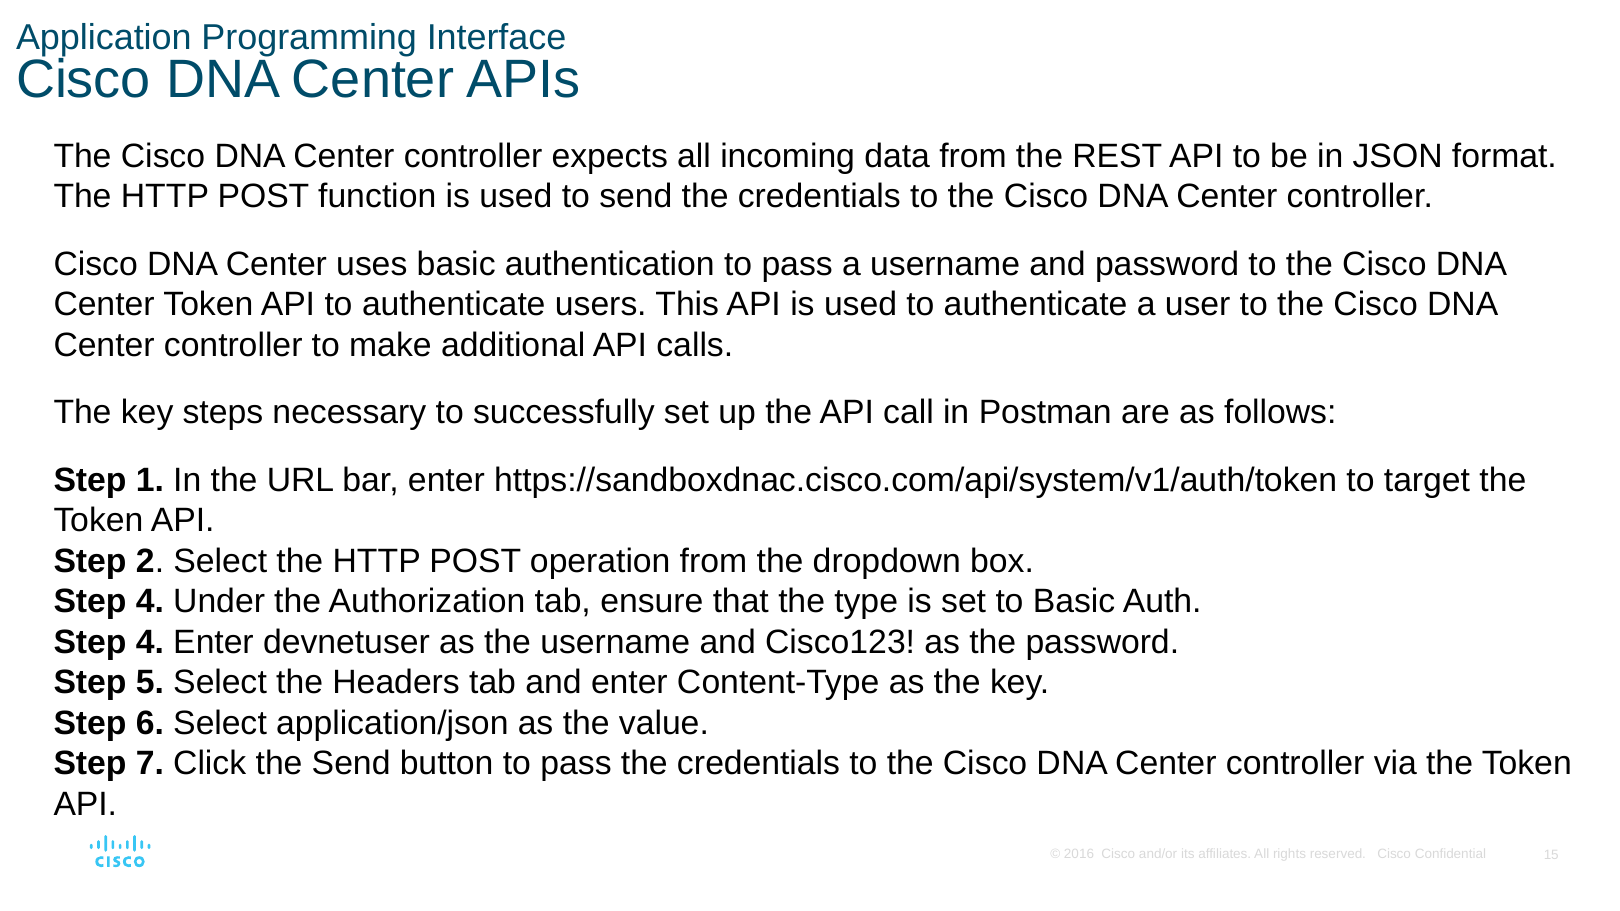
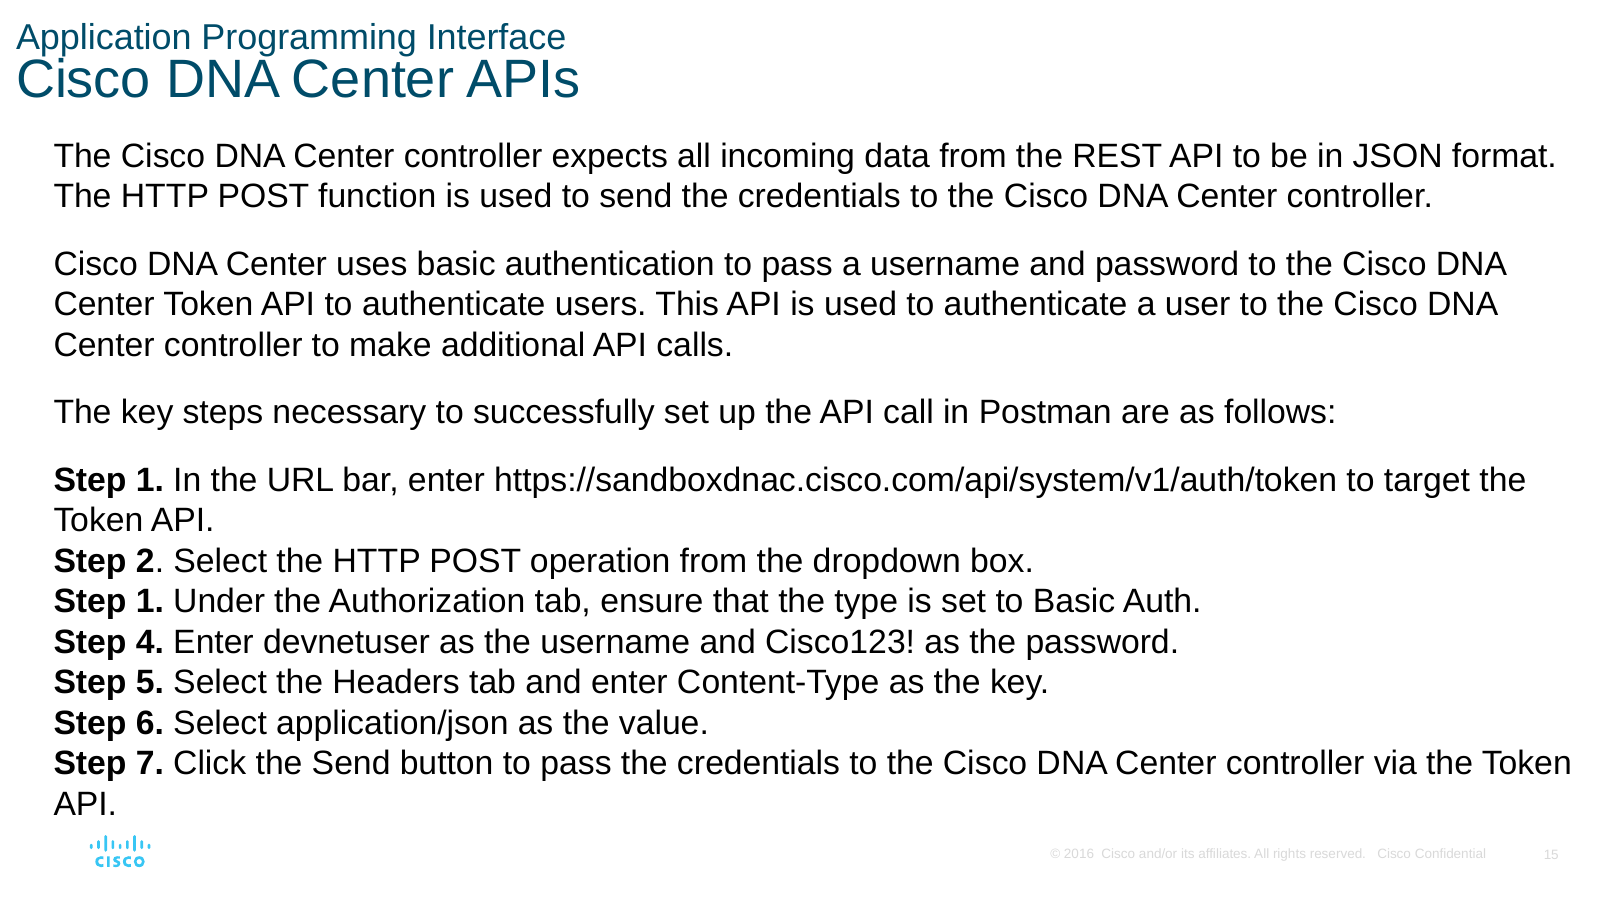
4 at (150, 602): 4 -> 1
